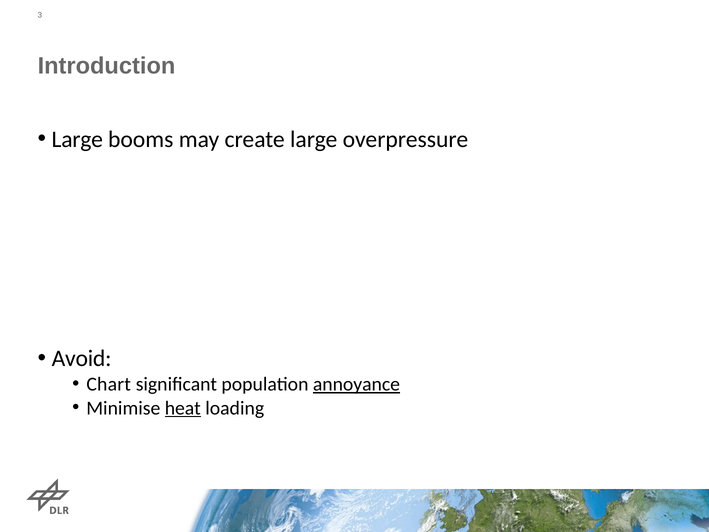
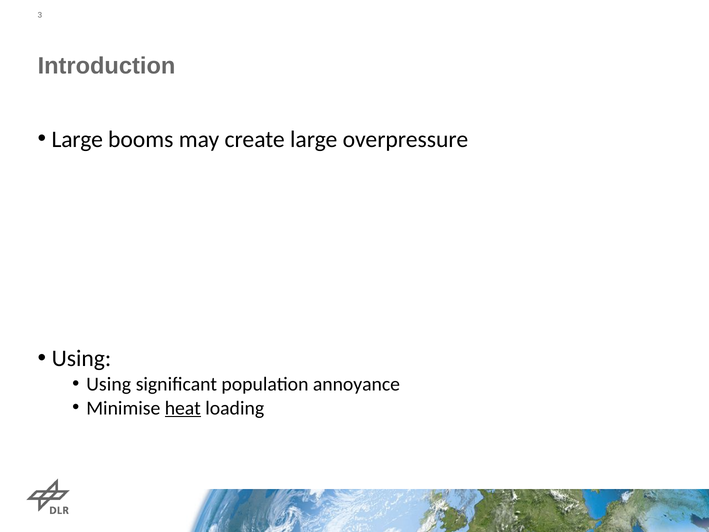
Avoid at (82, 358): Avoid -> Using
Chart at (109, 384): Chart -> Using
annoyance underline: present -> none
